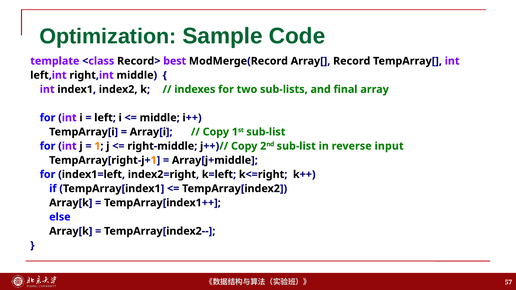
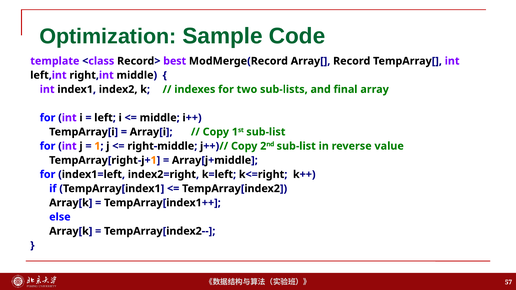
input: input -> value
